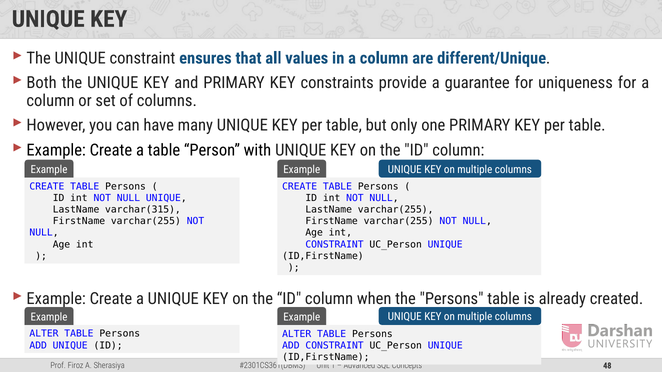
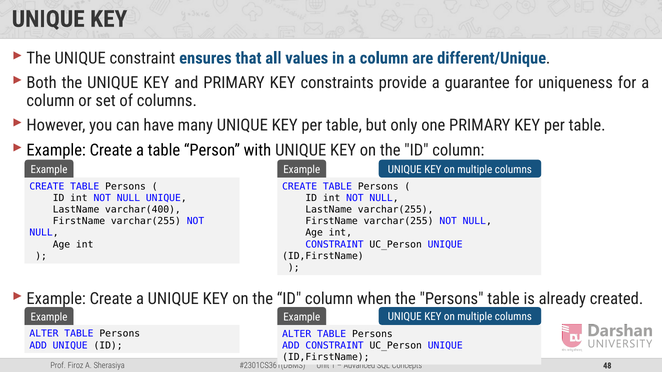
varchar(315: varchar(315 -> varchar(400
